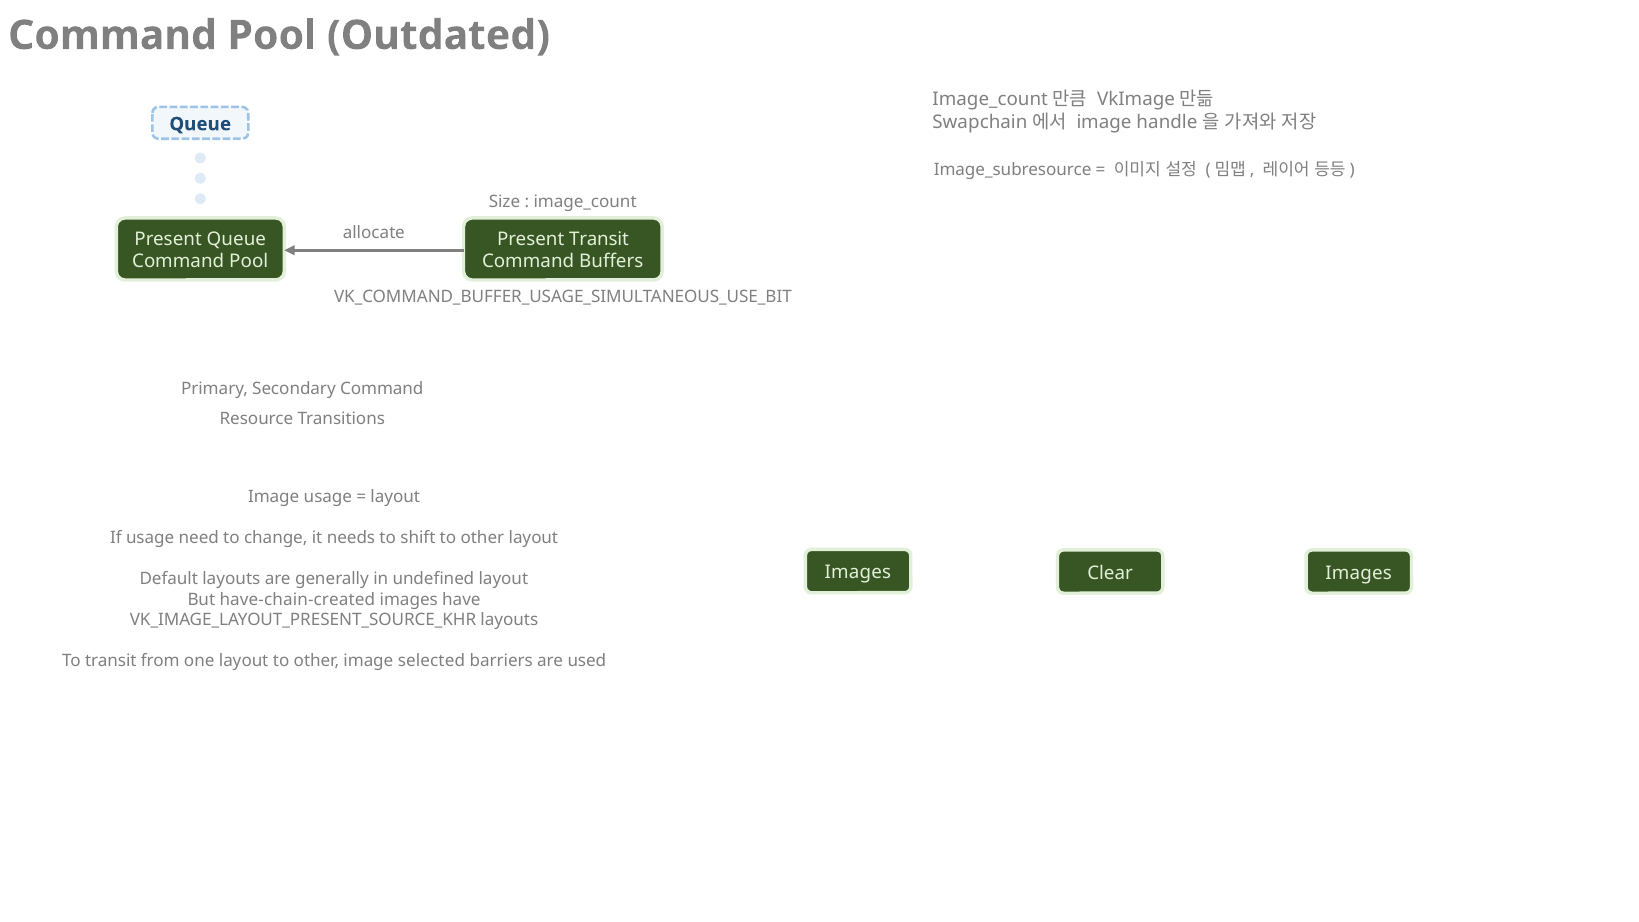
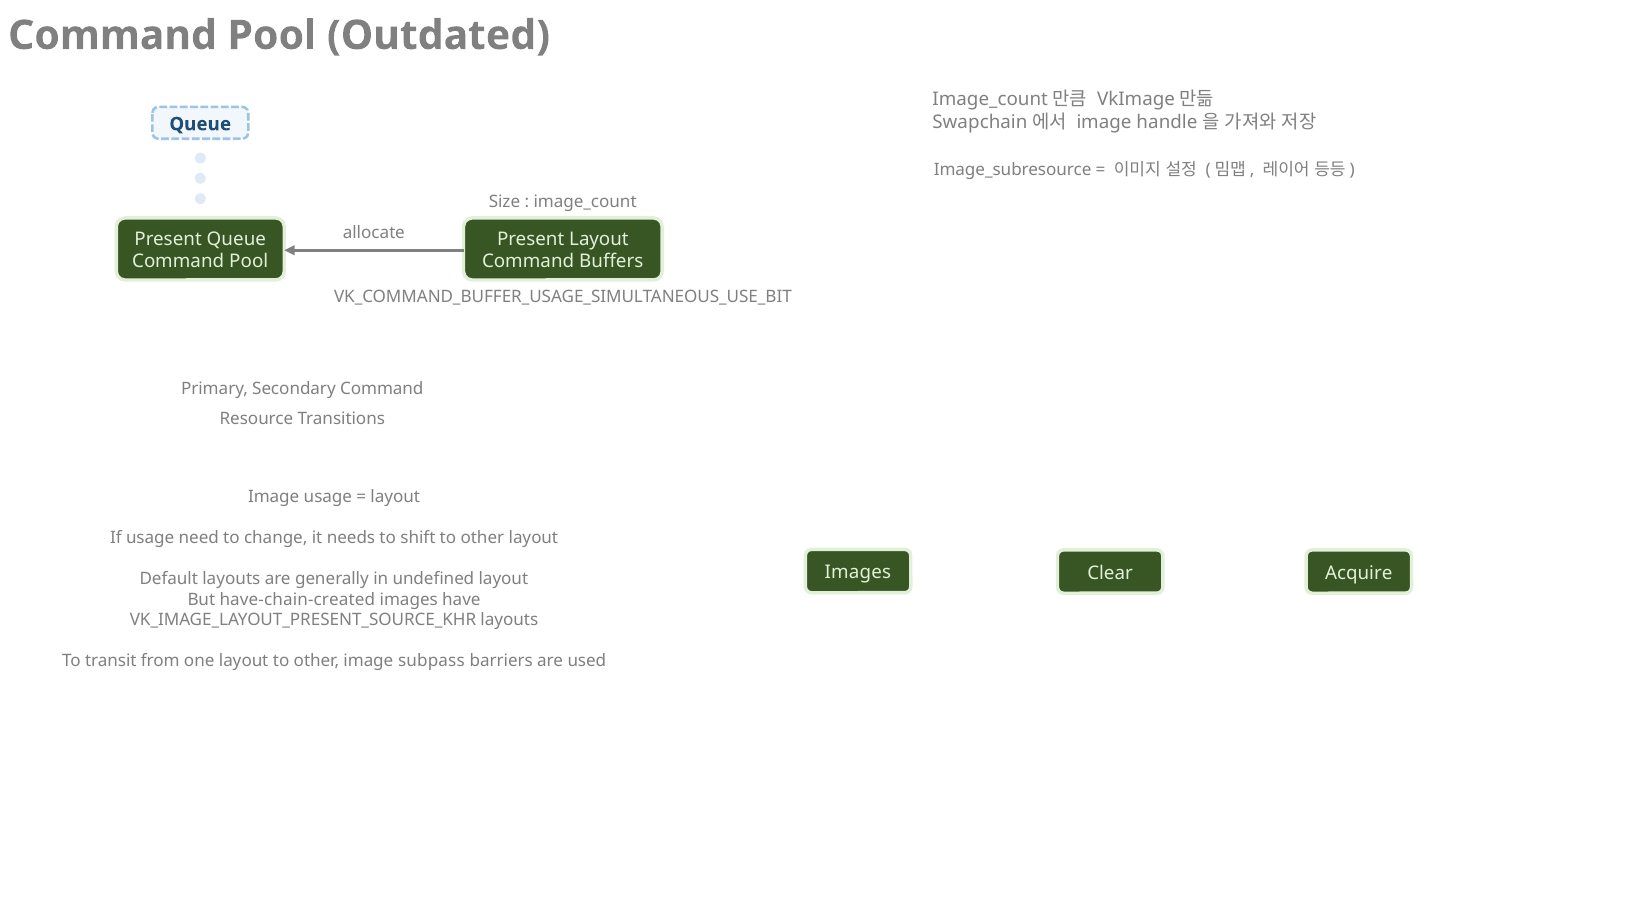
Present Transit: Transit -> Layout
Clear Images: Images -> Acquire
selected: selected -> subpass
